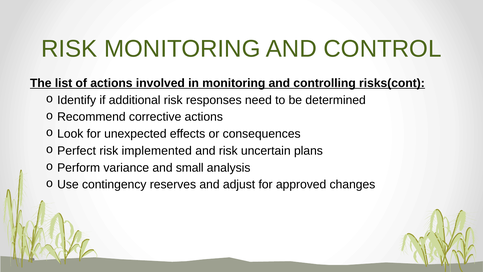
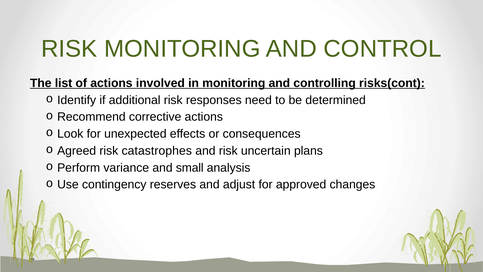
Perfect: Perfect -> Agreed
implemented: implemented -> catastrophes
